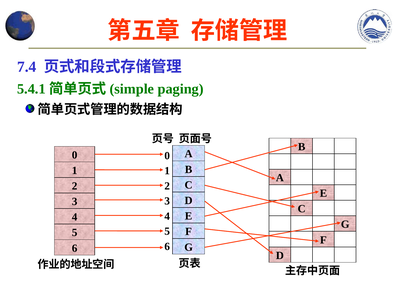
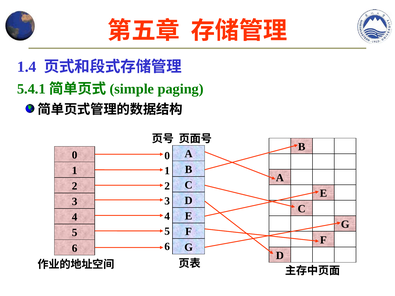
7.4: 7.4 -> 1.4
